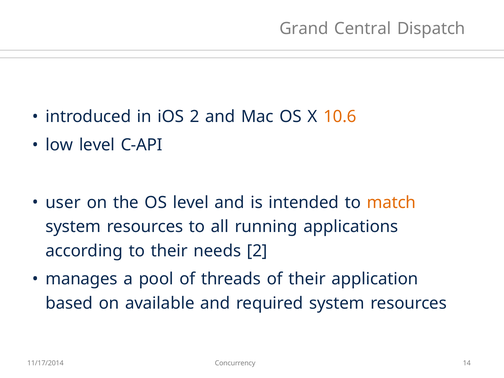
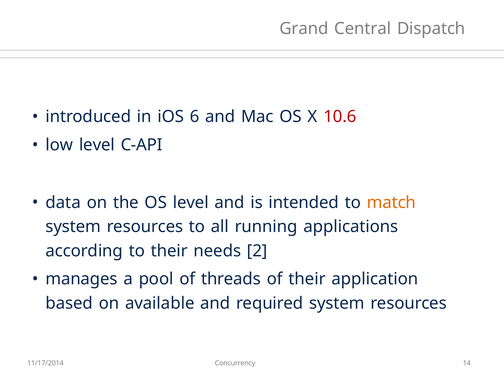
iOS 2: 2 -> 6
10.6 colour: orange -> red
user: user -> data
